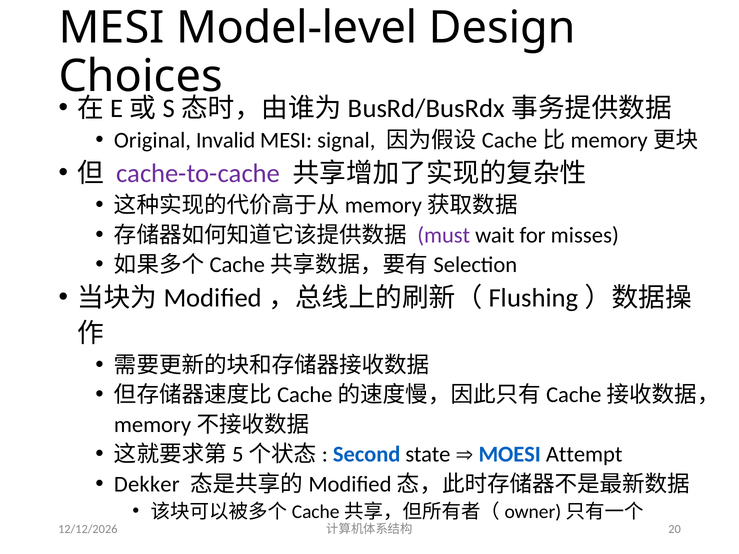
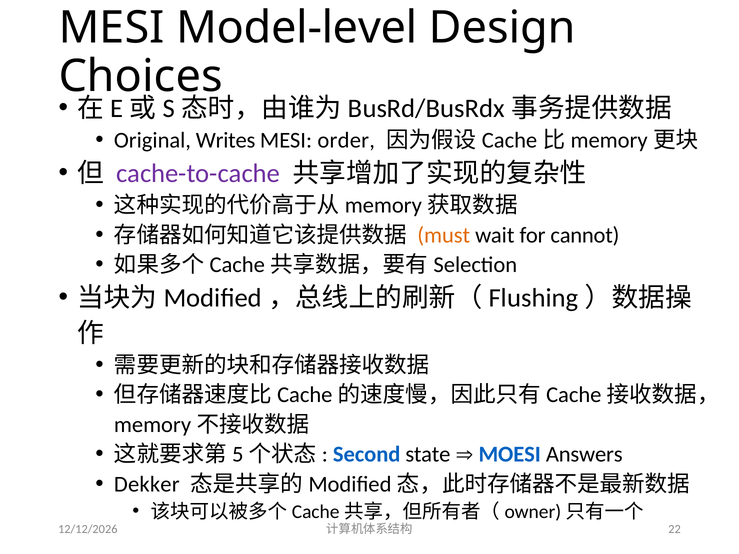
Invalid: Invalid -> Writes
signal: signal -> order
must colour: purple -> orange
misses: misses -> cannot
Attempt: Attempt -> Answers
20: 20 -> 22
